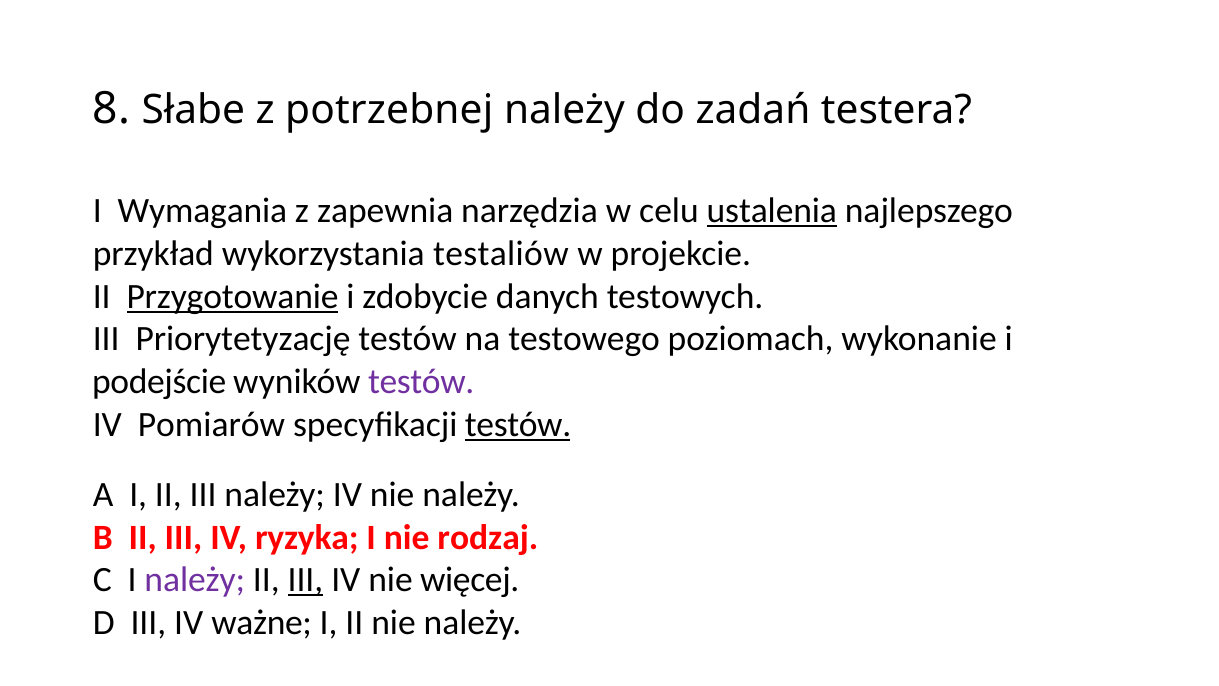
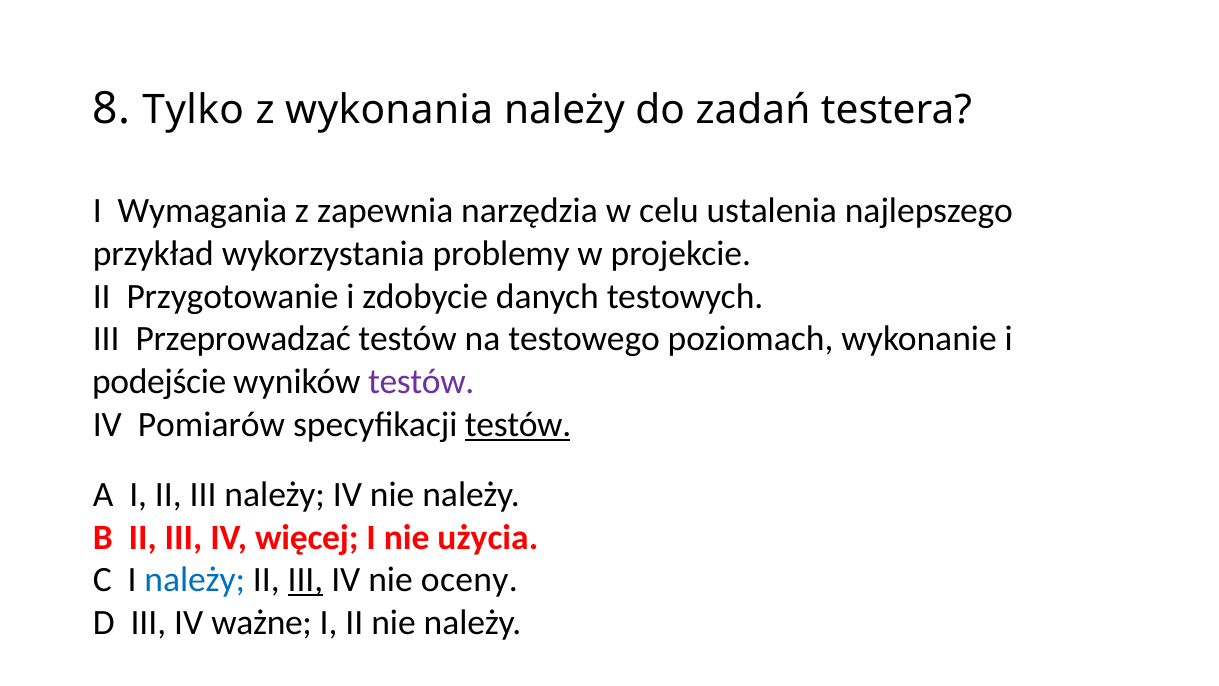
Słabe: Słabe -> Tylko
potrzebnej: potrzebnej -> wykonania
ustalenia underline: present -> none
testaliów: testaliów -> problemy
Przygotowanie underline: present -> none
Priorytetyzację: Priorytetyzację -> Przeprowadzać
ryzyka: ryzyka -> więcej
rodzaj: rodzaj -> użycia
należy at (195, 580) colour: purple -> blue
więcej: więcej -> oceny
